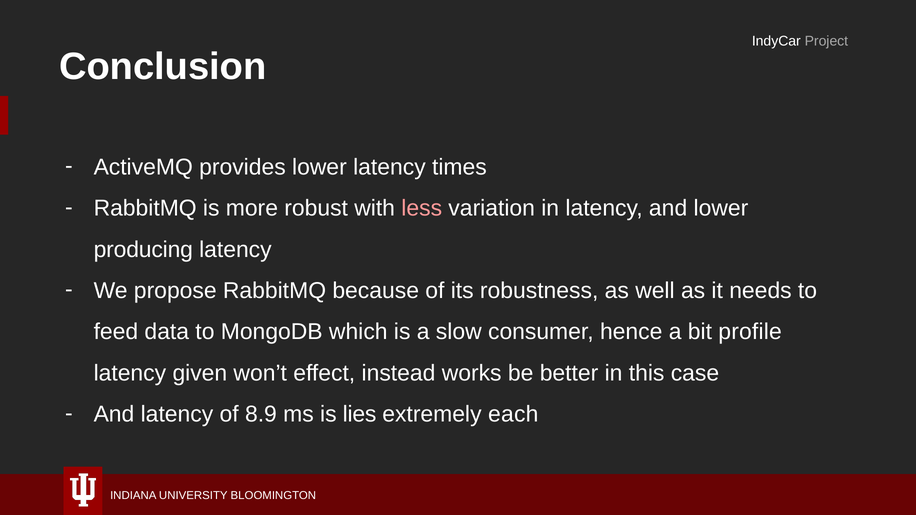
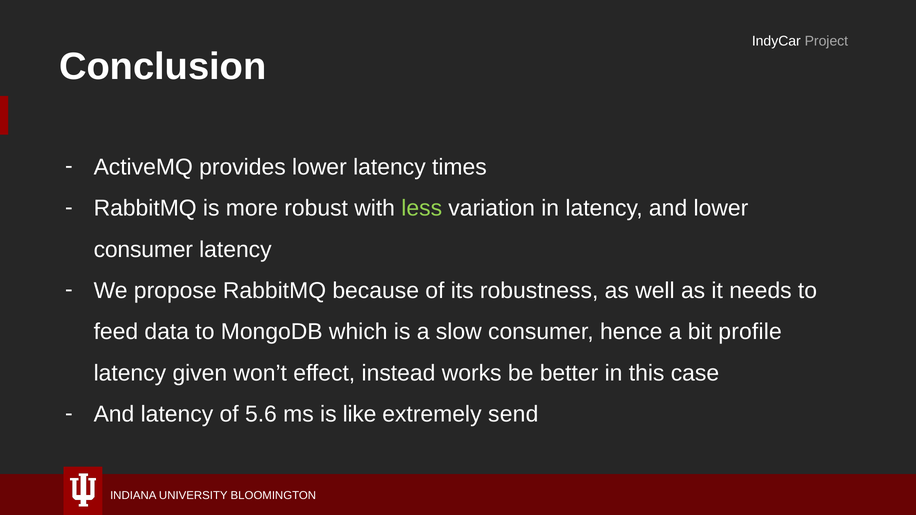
less colour: pink -> light green
producing at (143, 250): producing -> consumer
8.9: 8.9 -> 5.6
lies: lies -> like
each: each -> send
